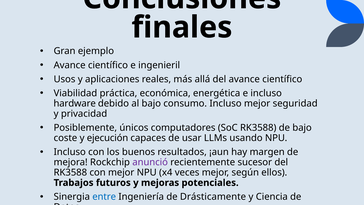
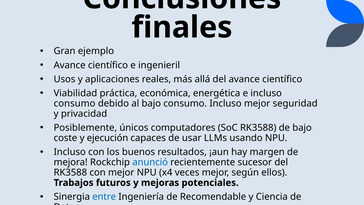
hardware at (75, 103): hardware -> consumo
anunció colour: purple -> blue
Drásticamente: Drásticamente -> Recomendable
